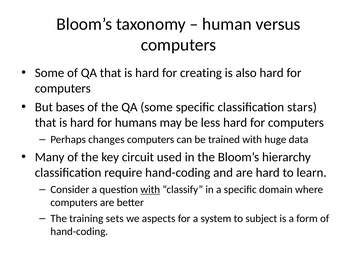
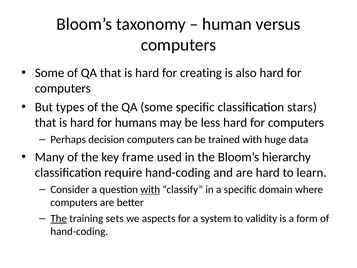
bases: bases -> types
changes: changes -> decision
circuit: circuit -> frame
The at (59, 218) underline: none -> present
subject: subject -> validity
